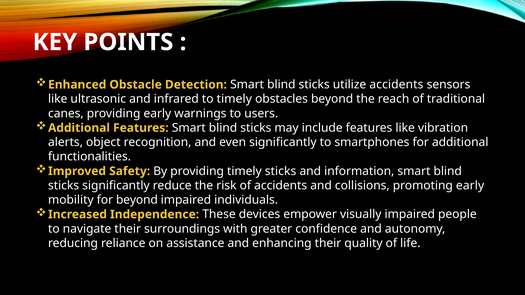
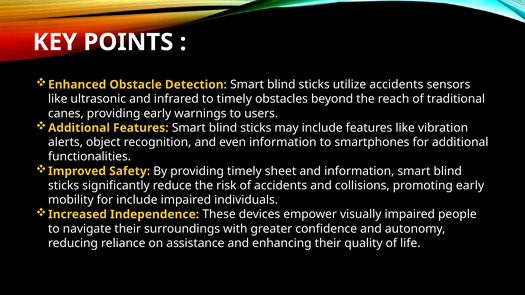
even significantly: significantly -> information
timely sticks: sticks -> sheet
for beyond: beyond -> include
